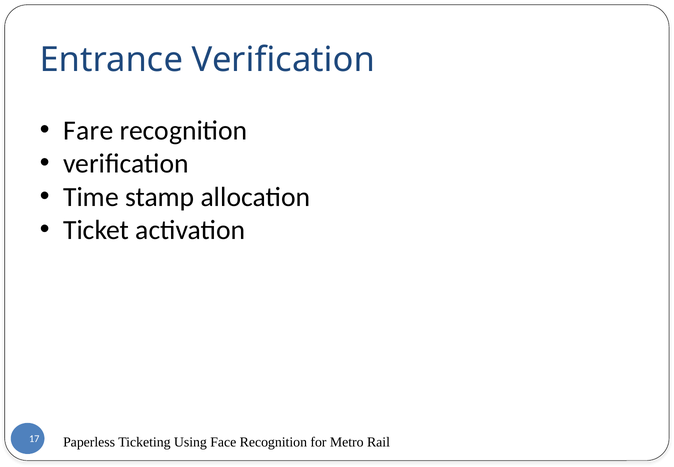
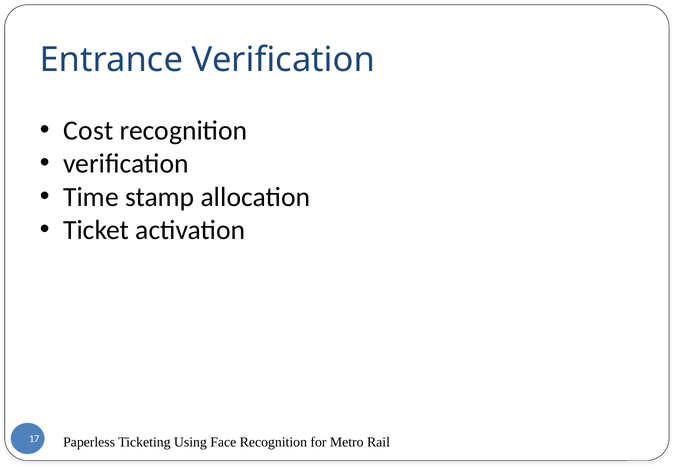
Fare: Fare -> Cost
